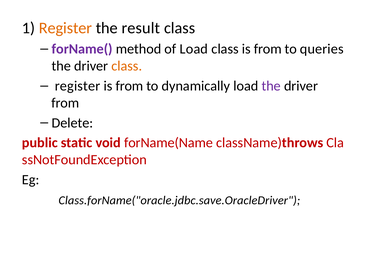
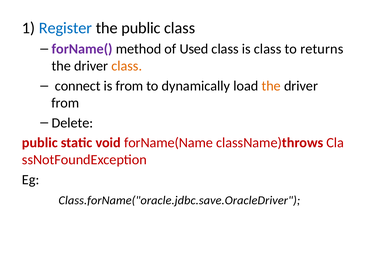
Register at (65, 28) colour: orange -> blue
the result: result -> public
of Load: Load -> Used
class is from: from -> class
queries: queries -> returns
register at (78, 86): register -> connect
the at (271, 86) colour: purple -> orange
